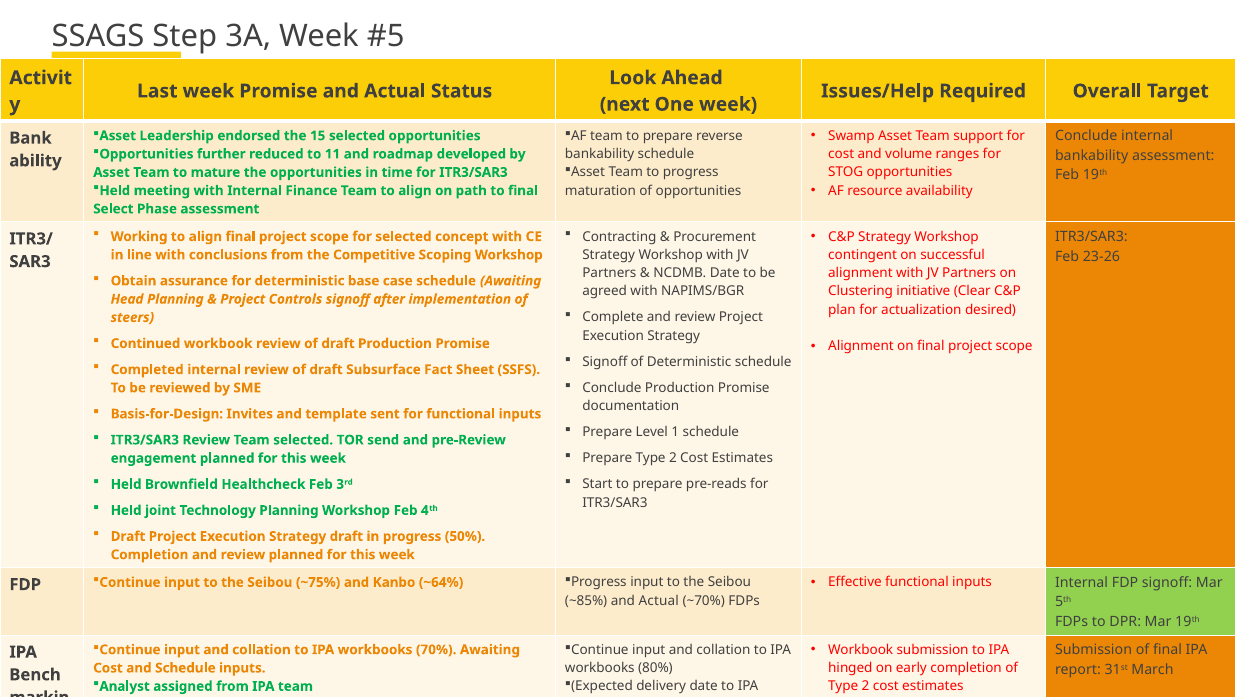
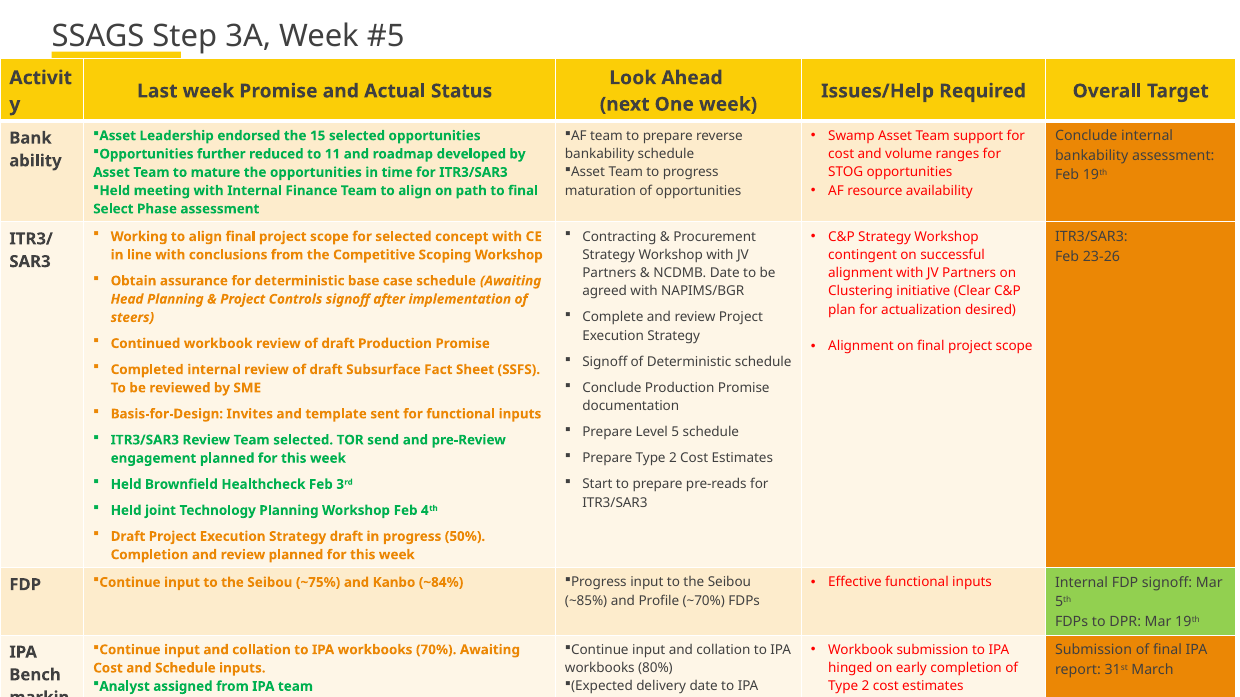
1: 1 -> 5
~64%: ~64% -> ~84%
~85% and Actual: Actual -> Profile
